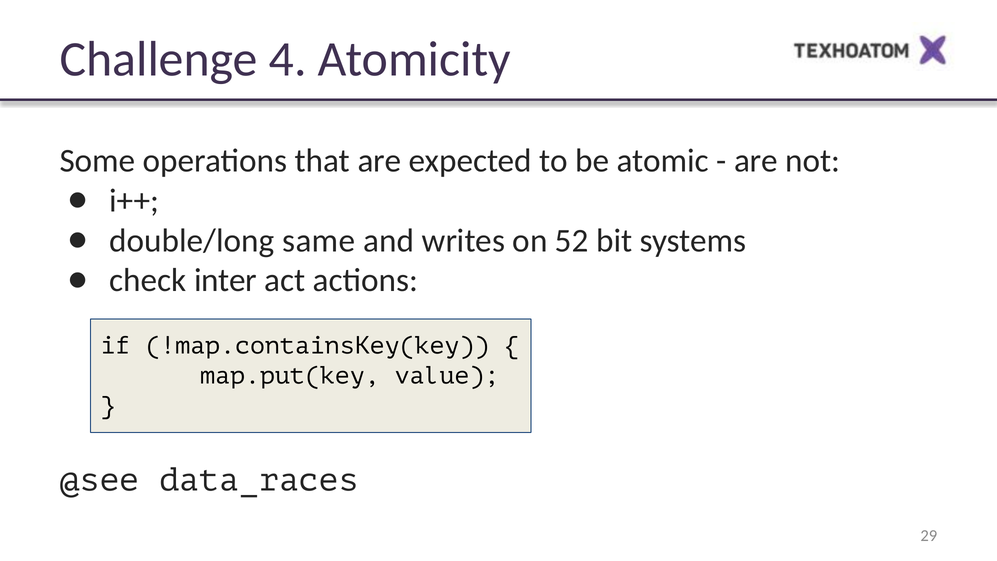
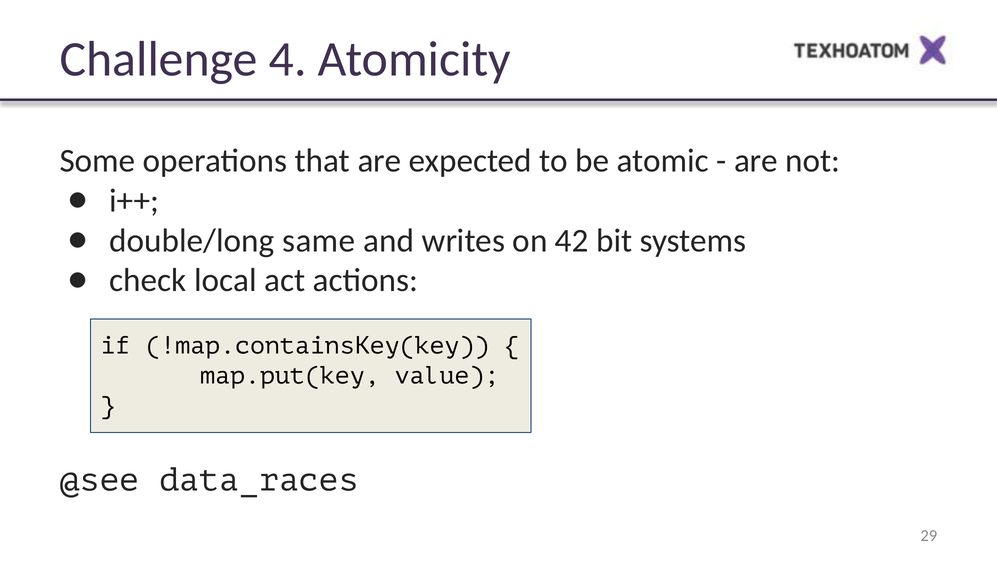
52: 52 -> 42
inter: inter -> local
